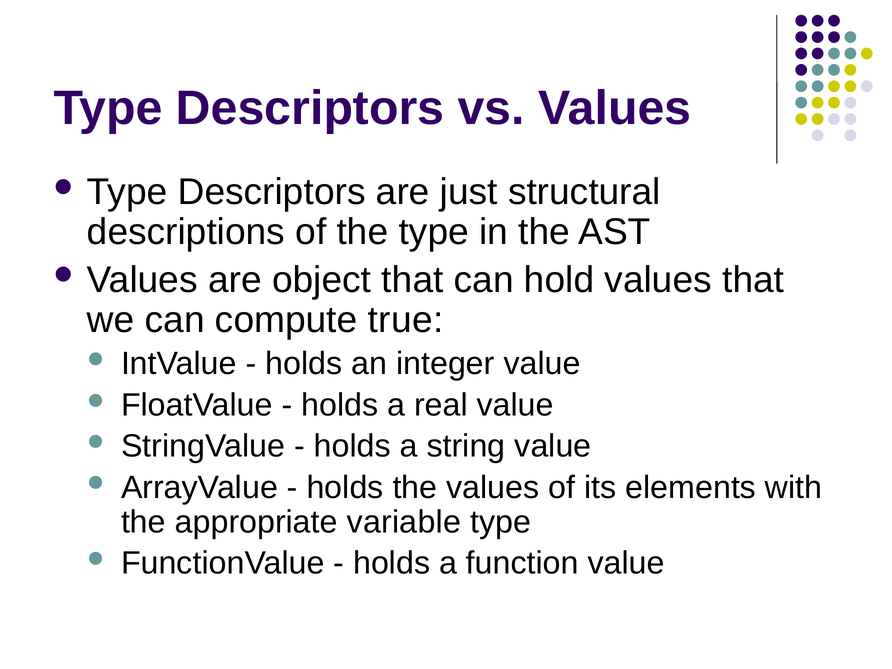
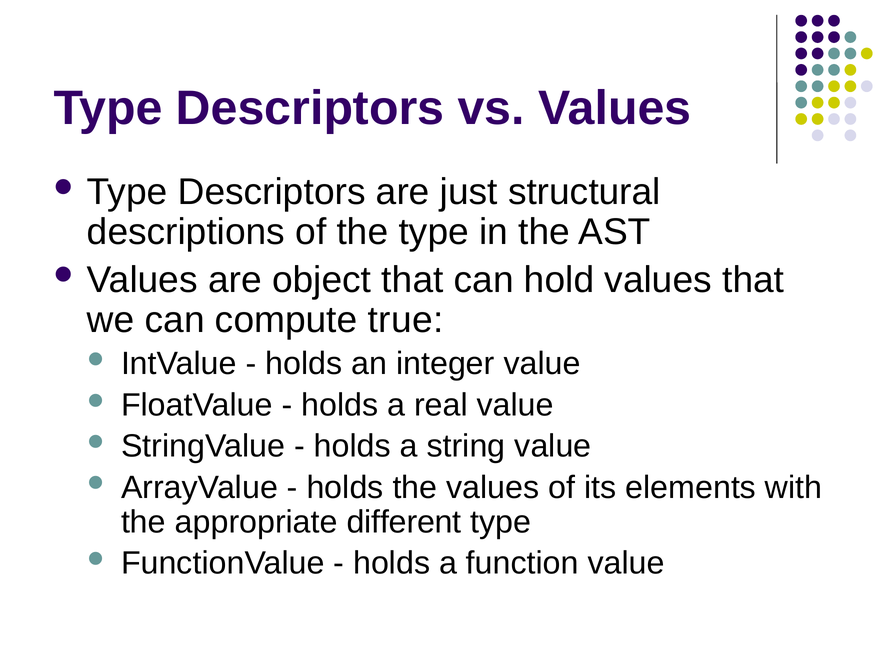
variable: variable -> different
